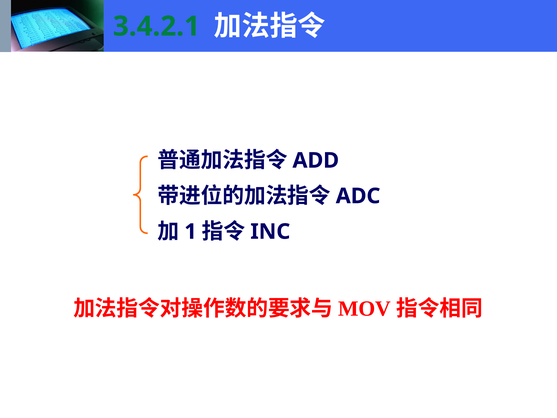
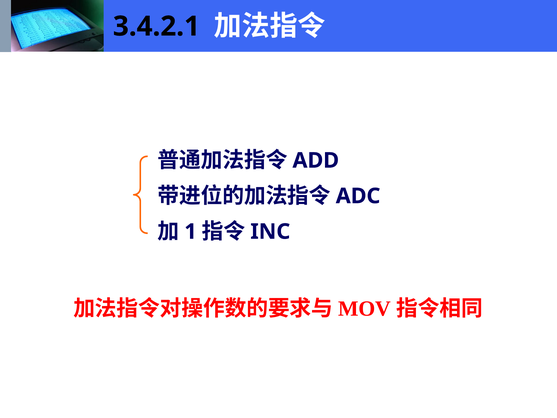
3.4.2.1 colour: green -> black
